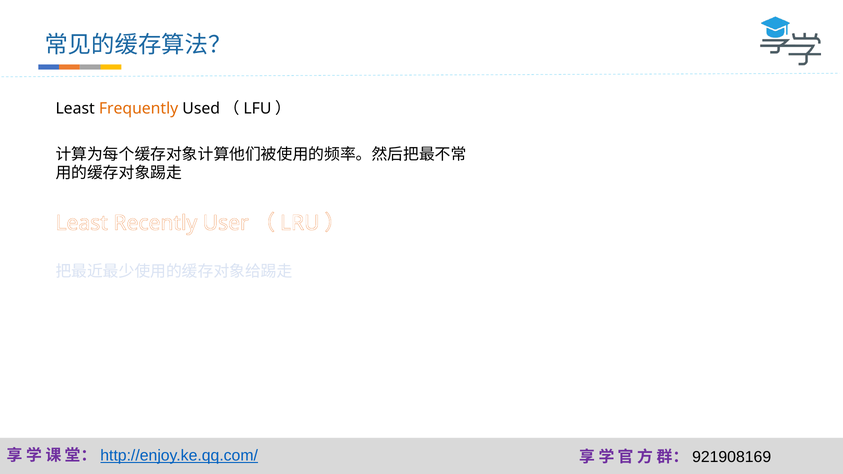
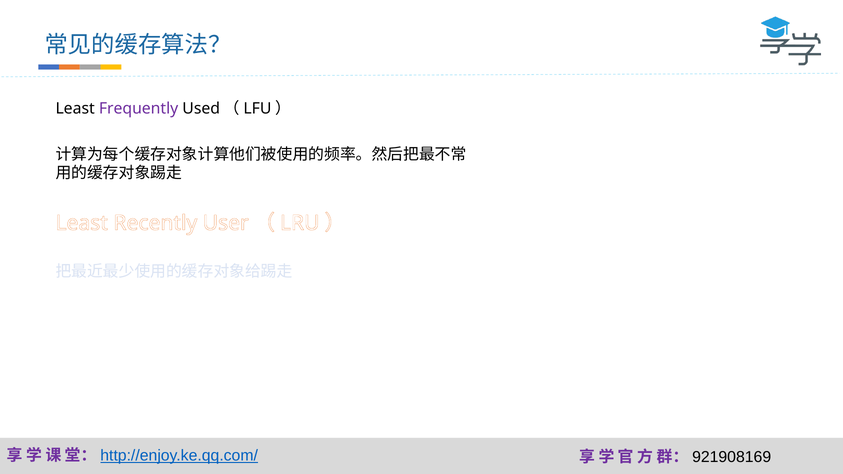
Frequently colour: orange -> purple
